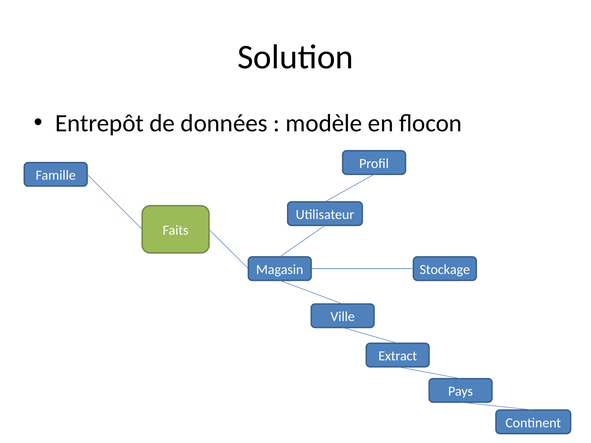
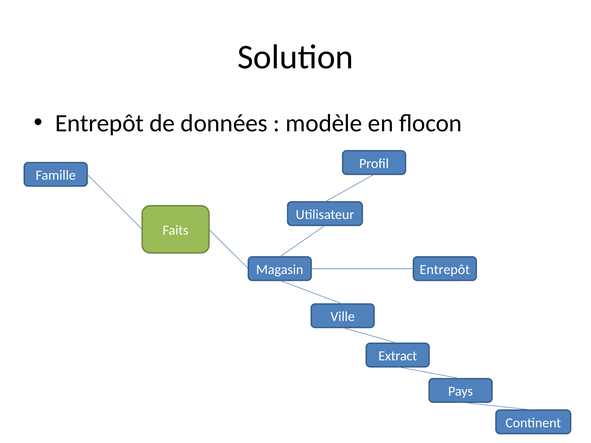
Stockage at (445, 270): Stockage -> Entrepôt
